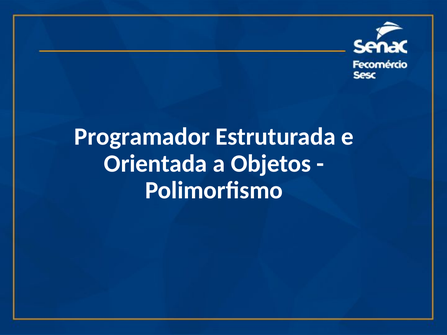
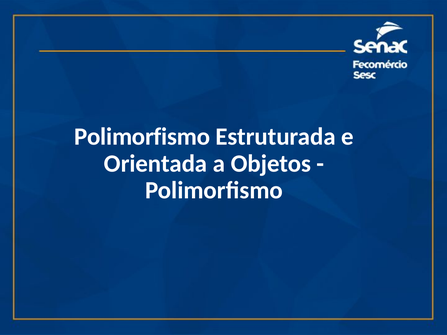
Programador at (142, 137): Programador -> Polimorfismo
